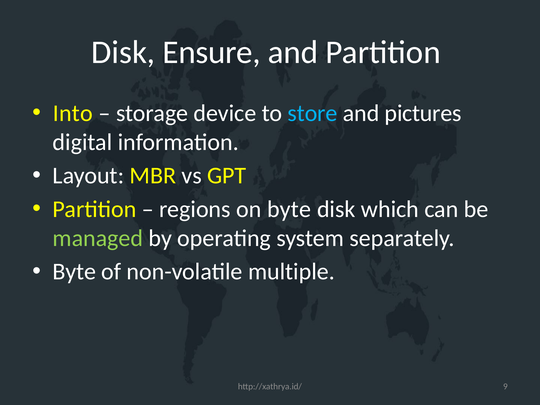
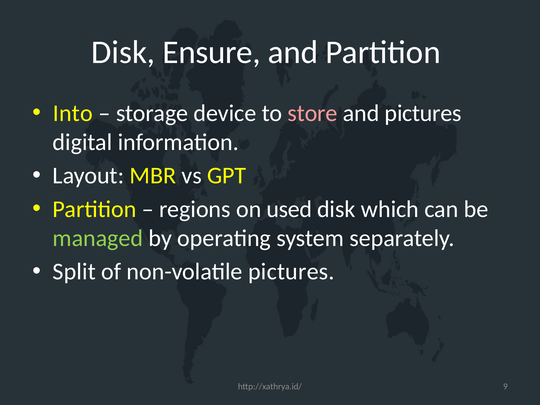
store colour: light blue -> pink
on byte: byte -> used
Byte at (74, 272): Byte -> Split
non-volatile multiple: multiple -> pictures
